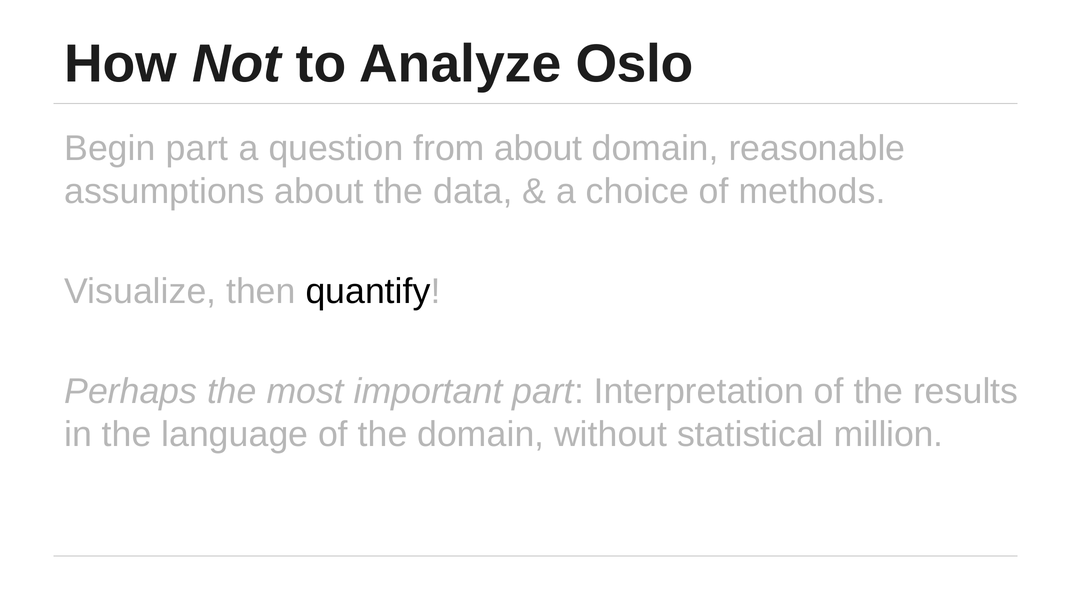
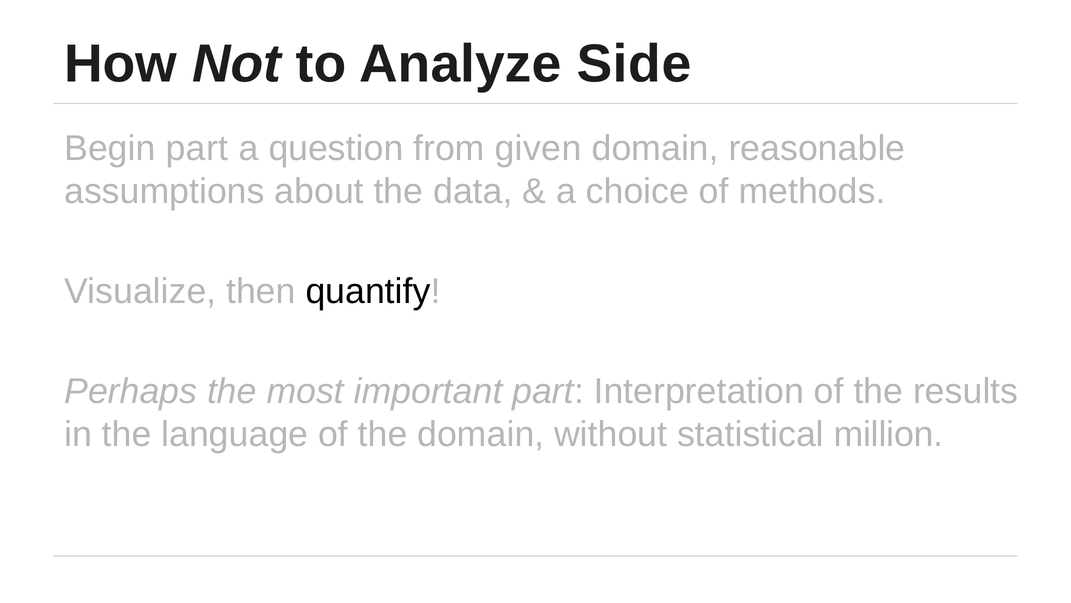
Oslo: Oslo -> Side
from about: about -> given
